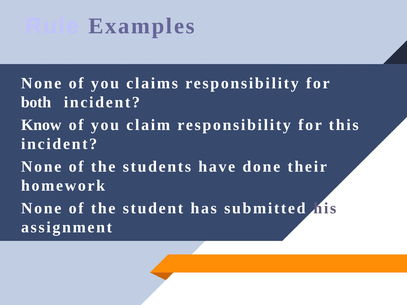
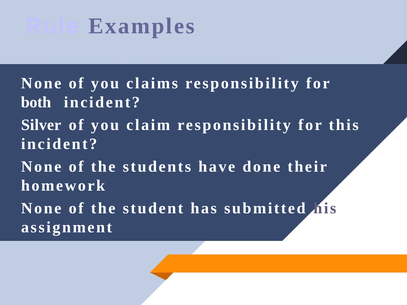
Know: Know -> Silver
